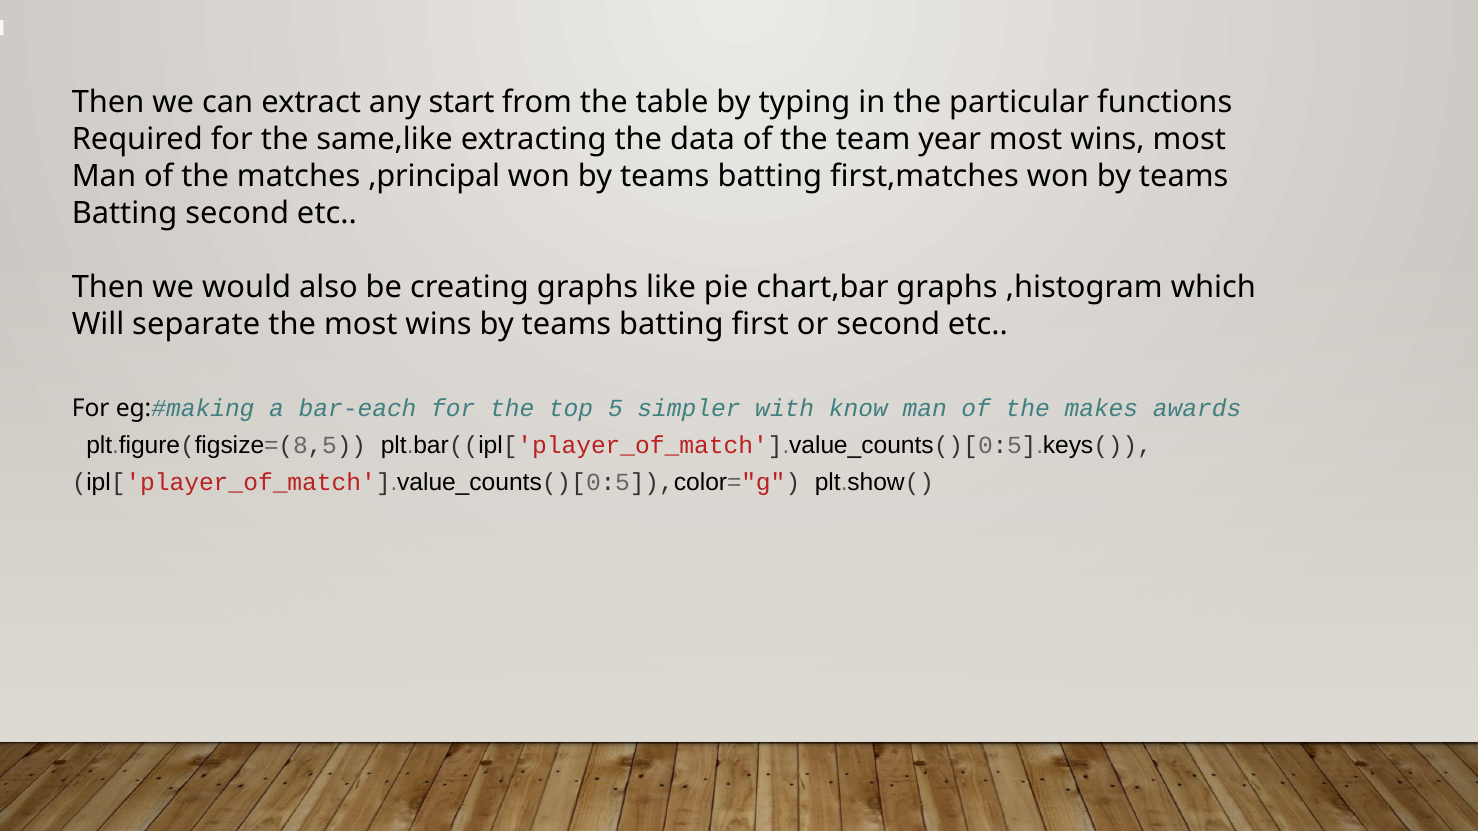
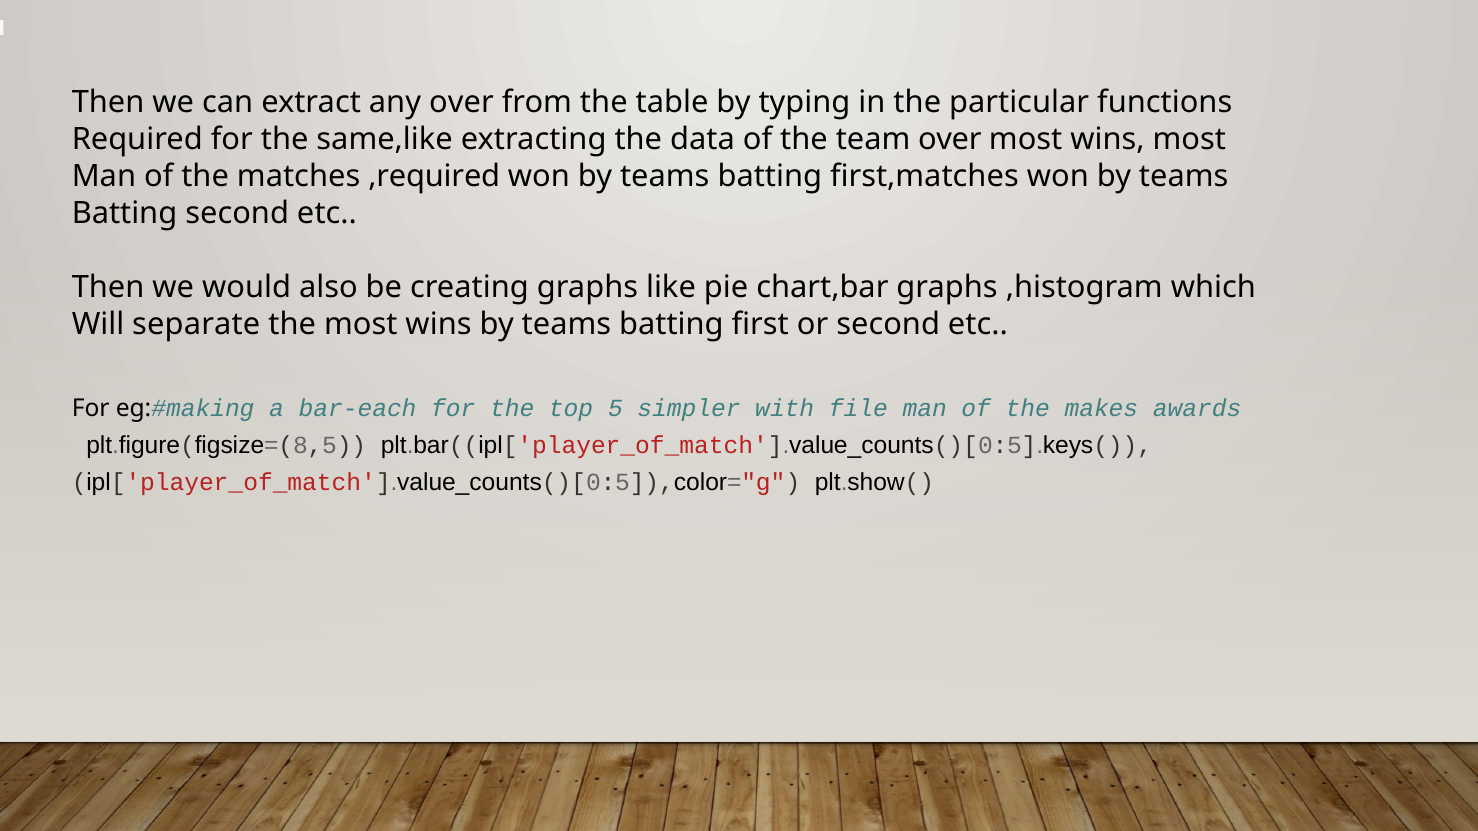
any start: start -> over
team year: year -> over
,principal: ,principal -> ,required
know: know -> file
